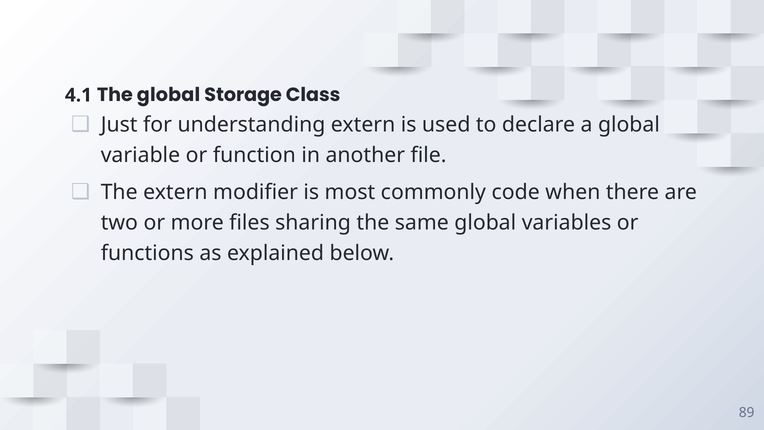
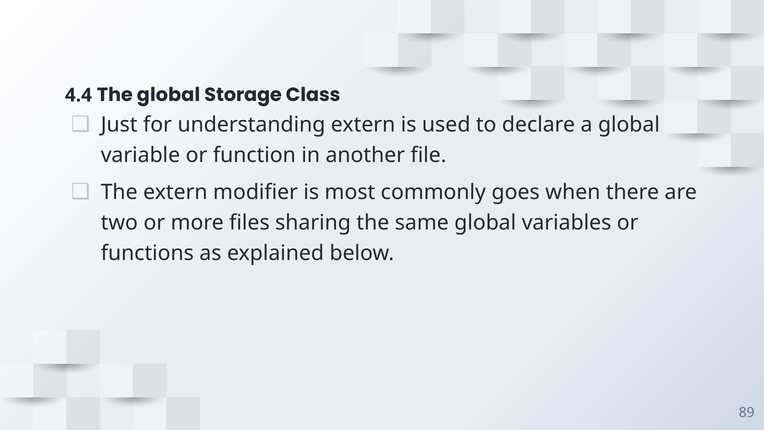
4.1: 4.1 -> 4.4
code: code -> goes
